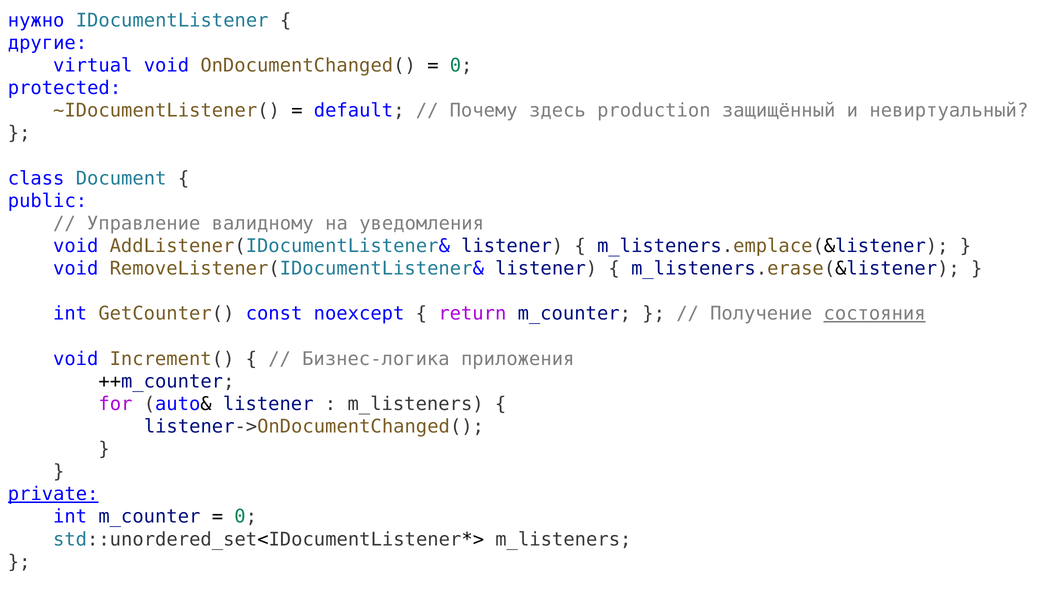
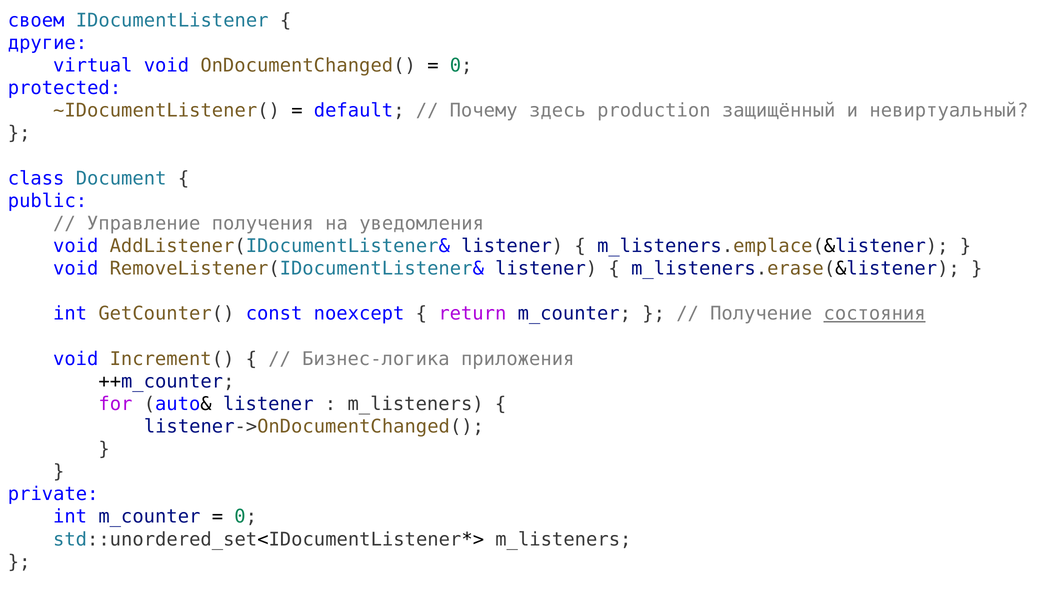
нужно: нужно -> своем
валидному: валидному -> получения
private underline: present -> none
